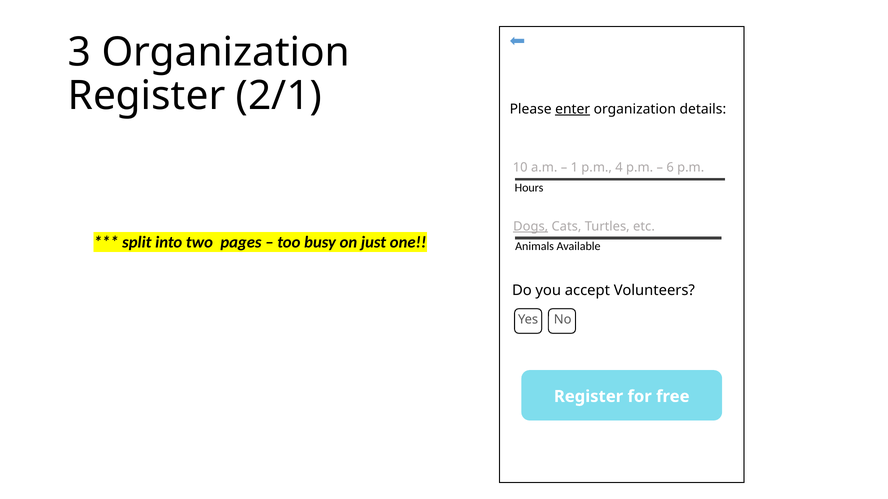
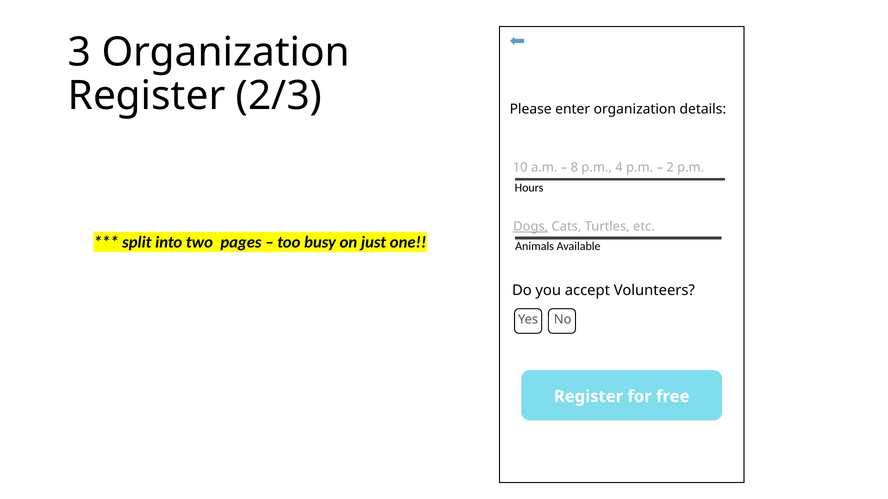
2/1: 2/1 -> 2/3
enter underline: present -> none
1: 1 -> 8
6: 6 -> 2
